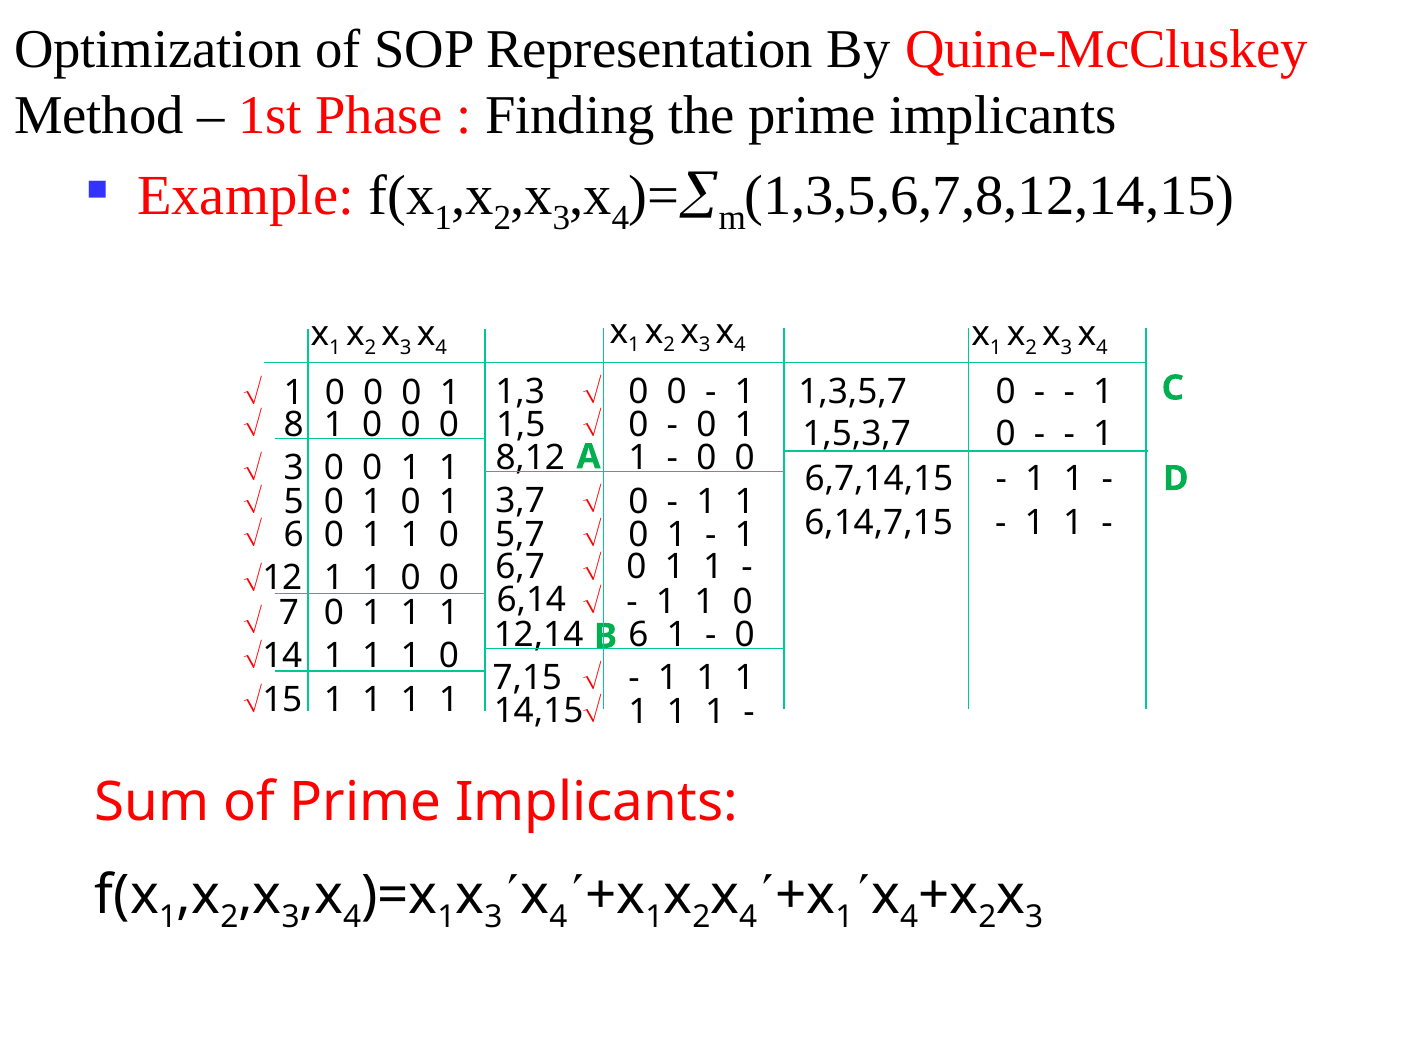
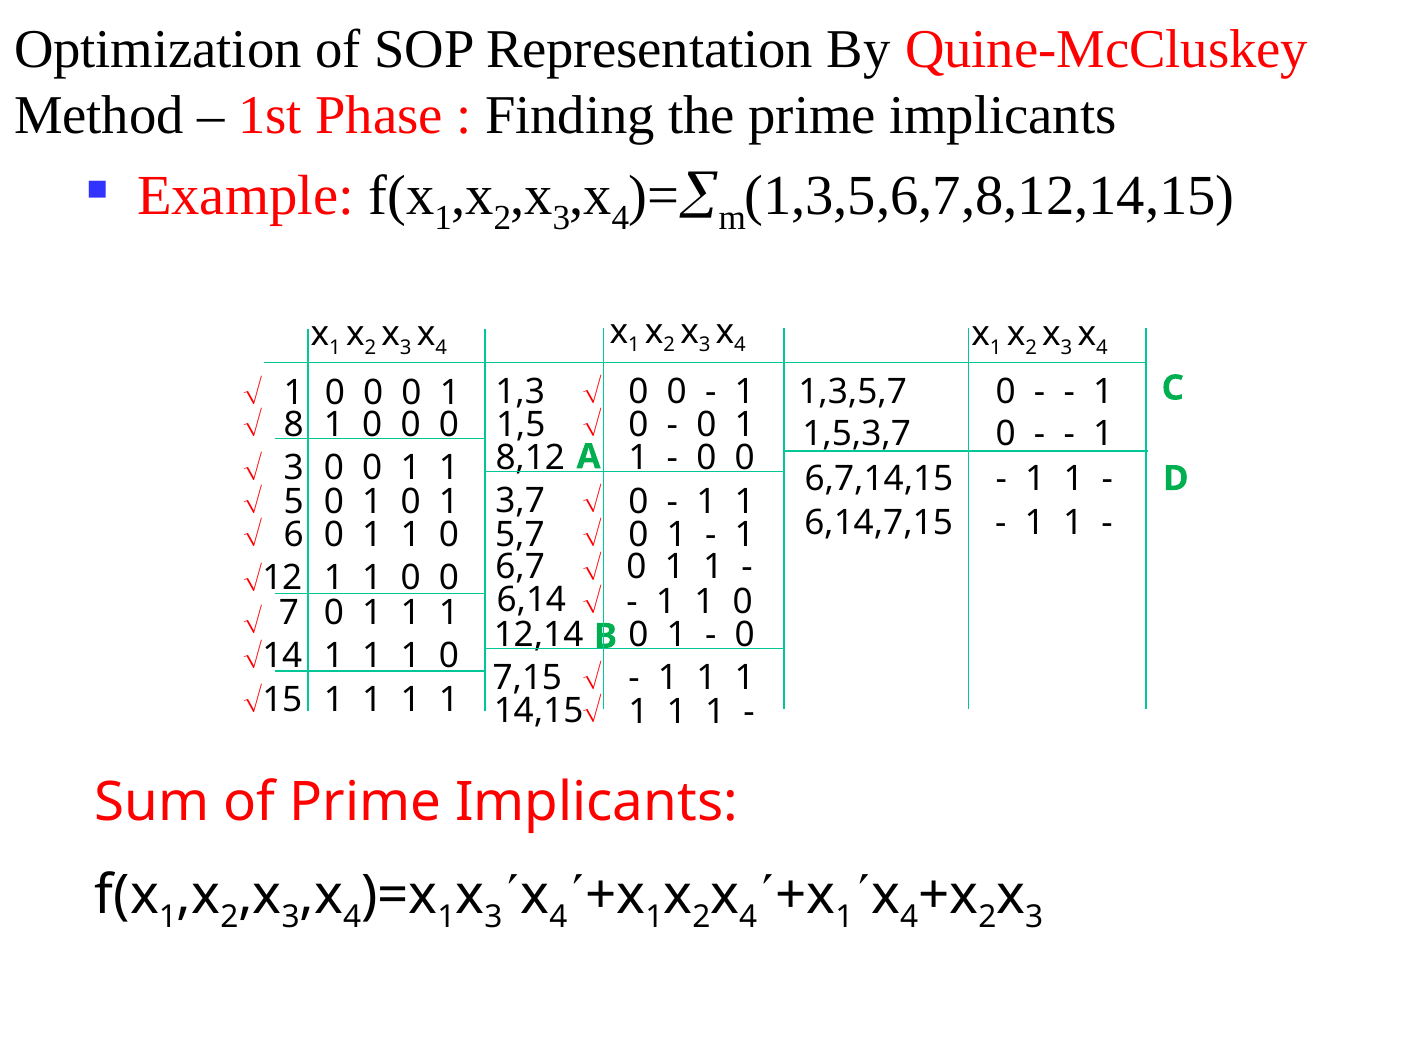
12,14 6: 6 -> 0
